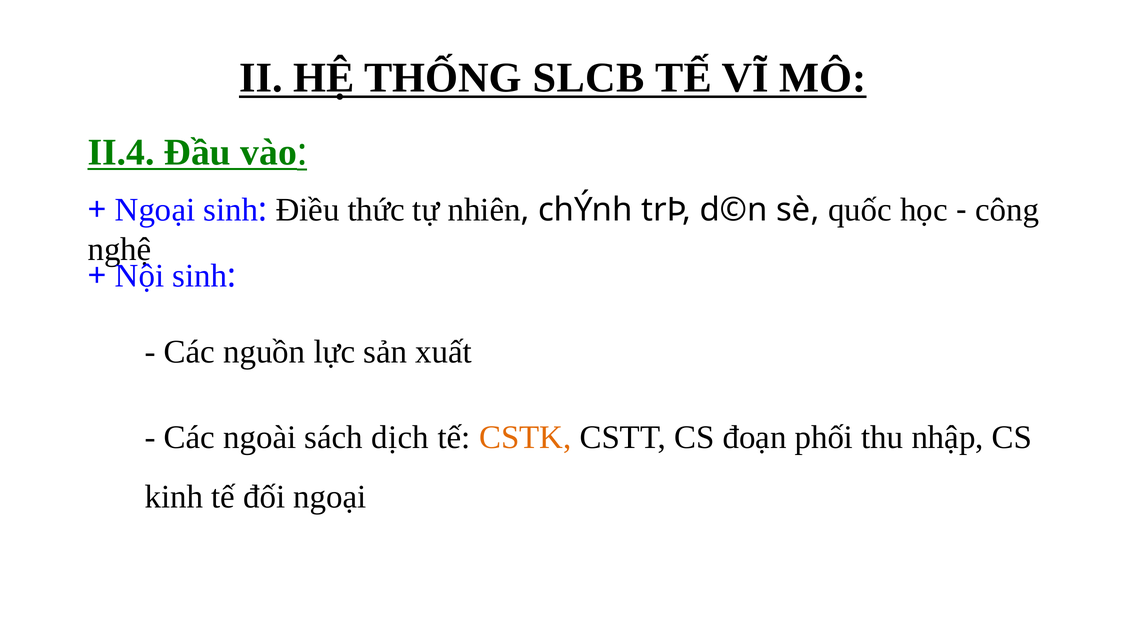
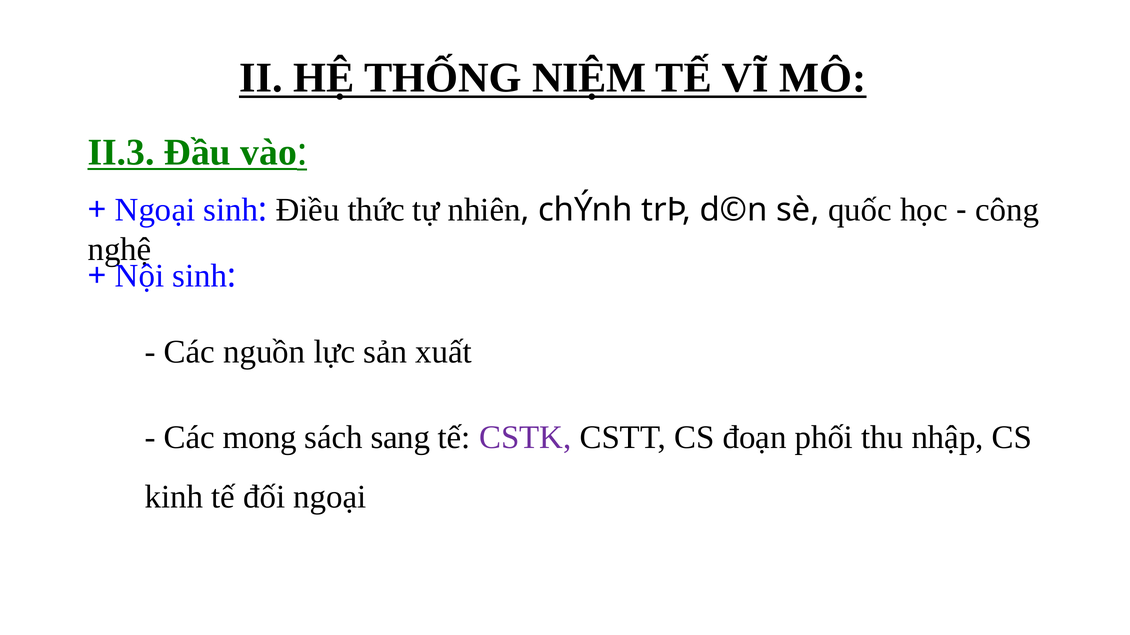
SLCB: SLCB -> NIỆM
II.4: II.4 -> II.3
ngoài: ngoài -> mong
dịch: dịch -> sang
CSTK colour: orange -> purple
